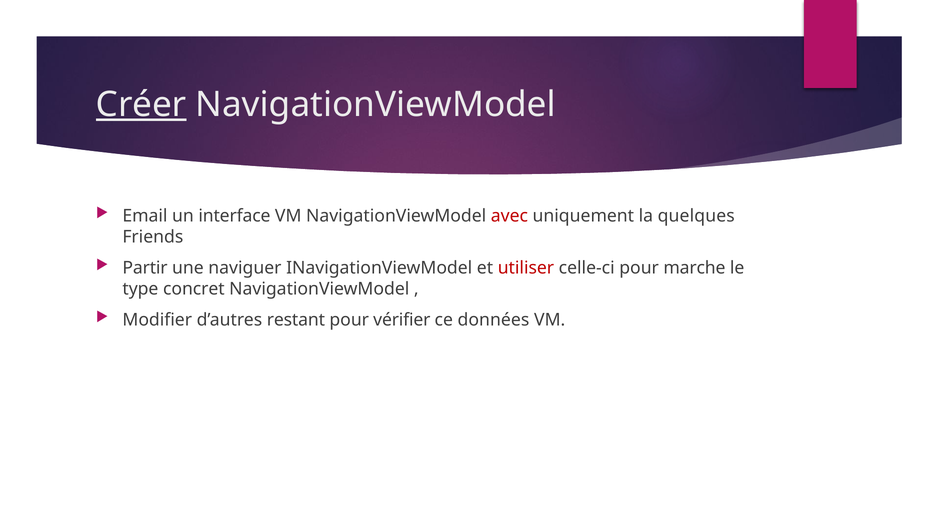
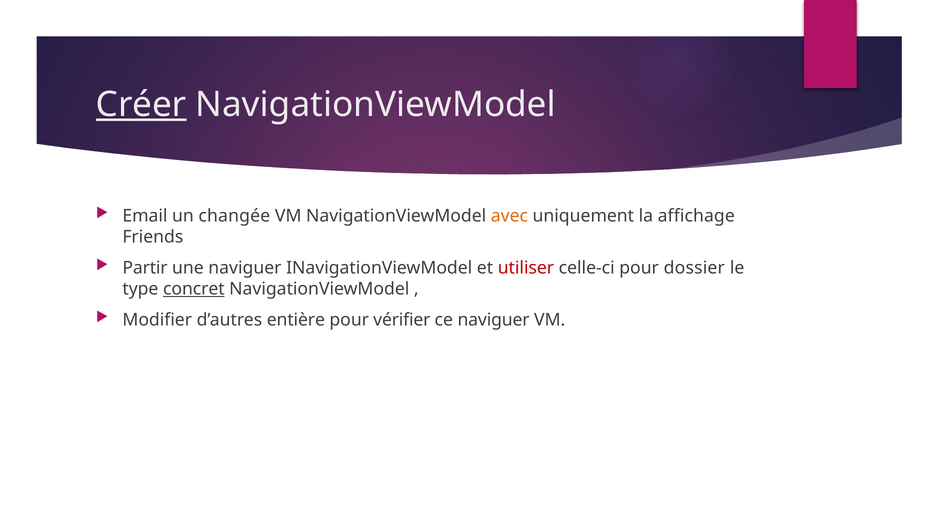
interface: interface -> changée
avec colour: red -> orange
quelques: quelques -> affichage
marche: marche -> dossier
concret underline: none -> present
restant: restant -> entière
ce données: données -> naviguer
